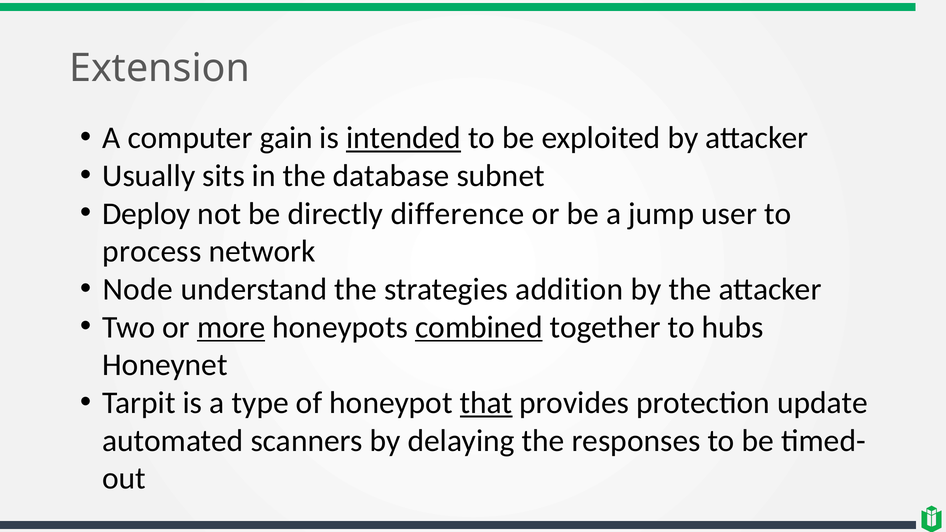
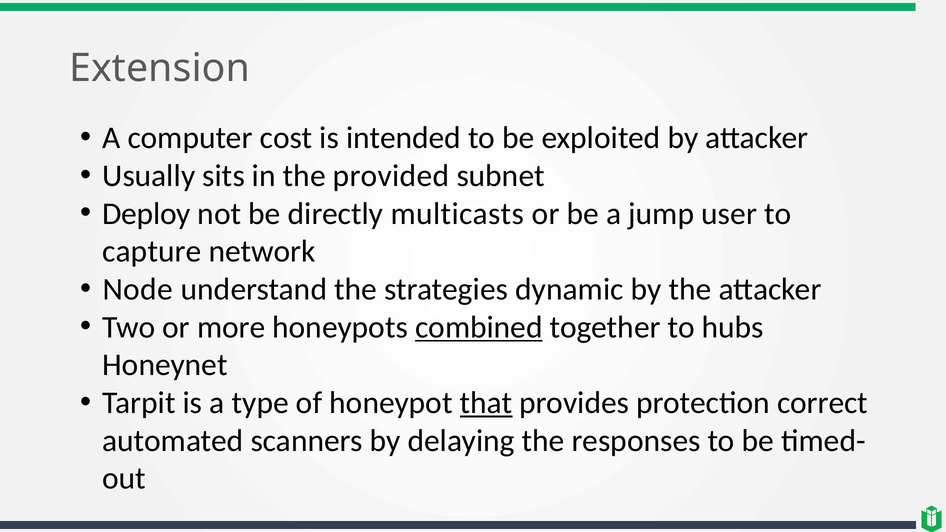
gain: gain -> cost
intended underline: present -> none
database: database -> provided
difference: difference -> multicasts
process: process -> capture
addition: addition -> dynamic
more underline: present -> none
update: update -> correct
